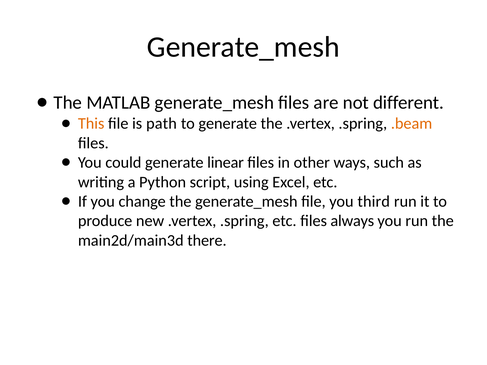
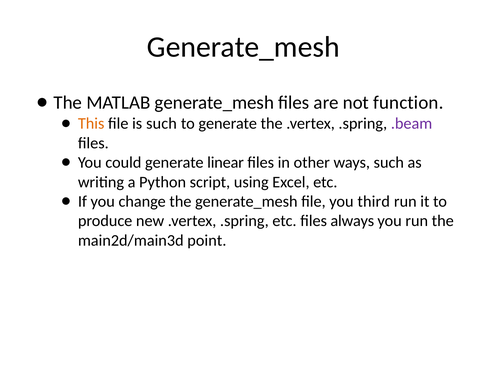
different: different -> function
is path: path -> such
.beam colour: orange -> purple
there: there -> point
